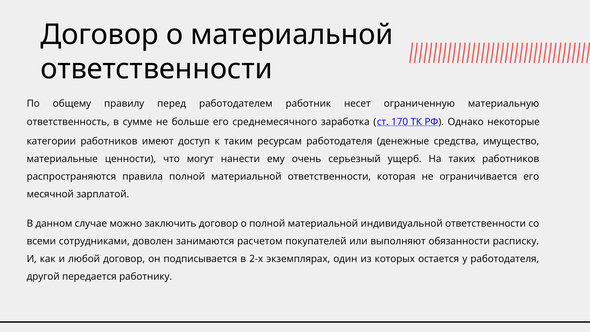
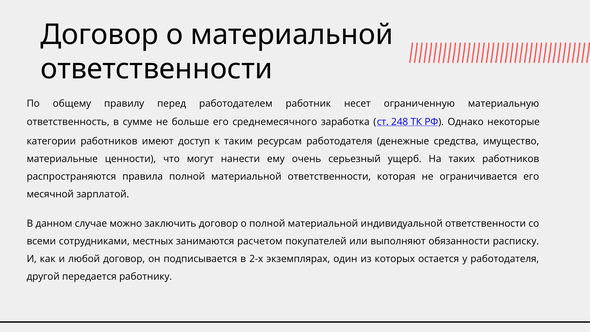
170: 170 -> 248
доволен: доволен -> местных
